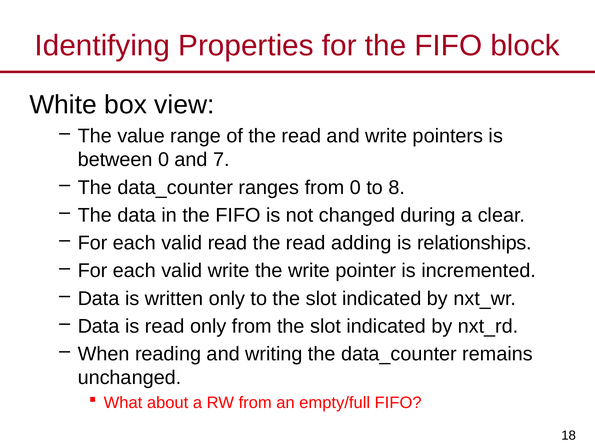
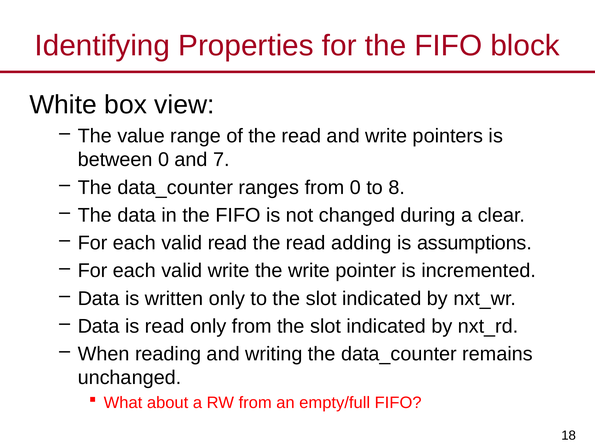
relationships: relationships -> assumptions
